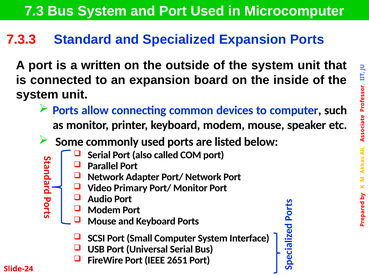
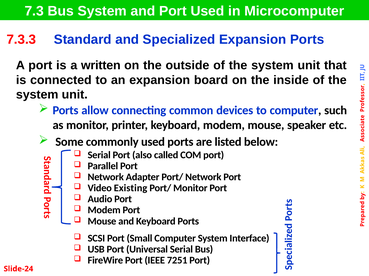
Primary: Primary -> Existing
2651: 2651 -> 7251
